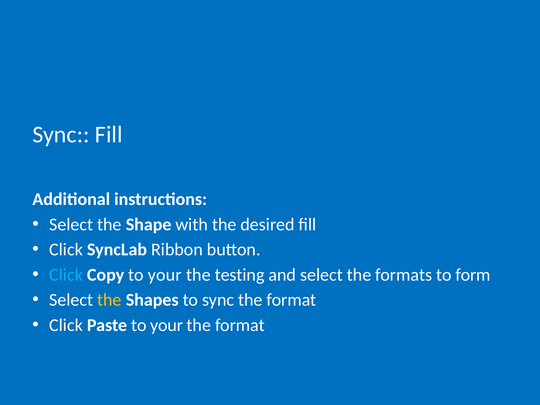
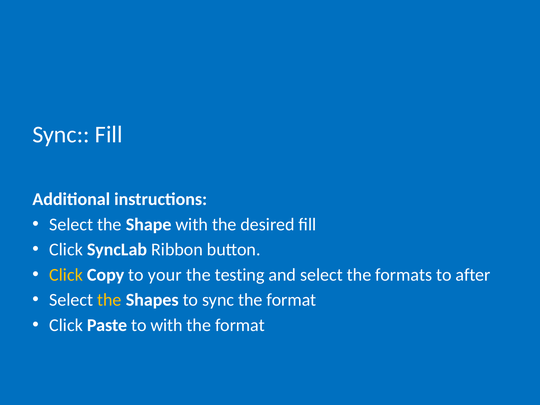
Click at (66, 275) colour: light blue -> yellow
form: form -> after
Paste to your: your -> with
